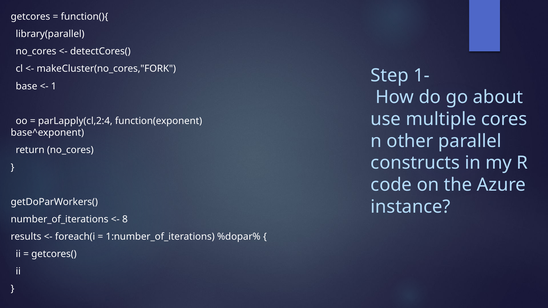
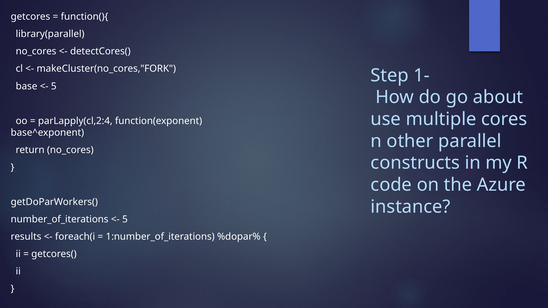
1 at (54, 86): 1 -> 5
8 at (125, 219): 8 -> 5
